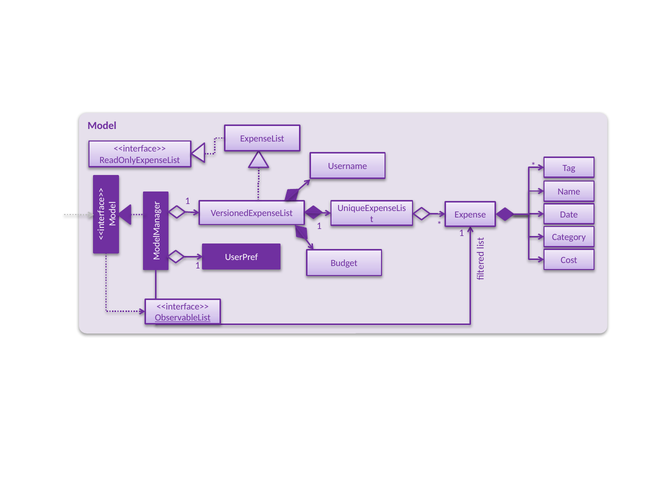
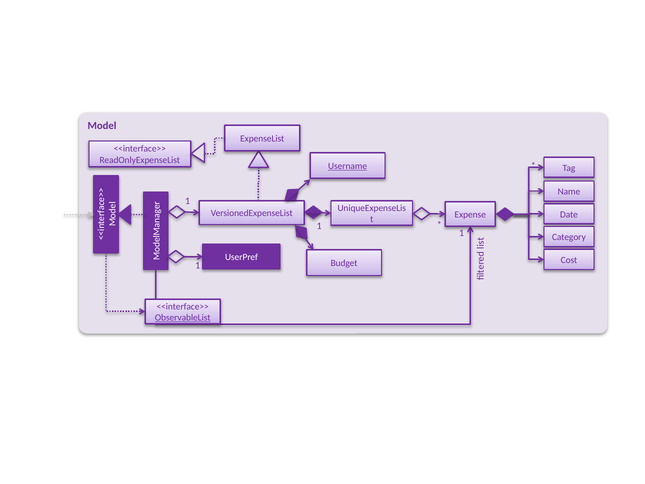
Username underline: none -> present
